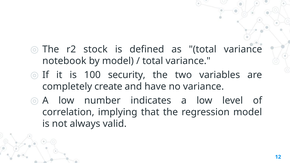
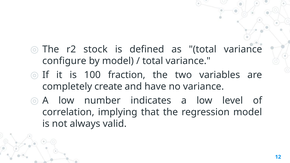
notebook: notebook -> configure
security: security -> fraction
